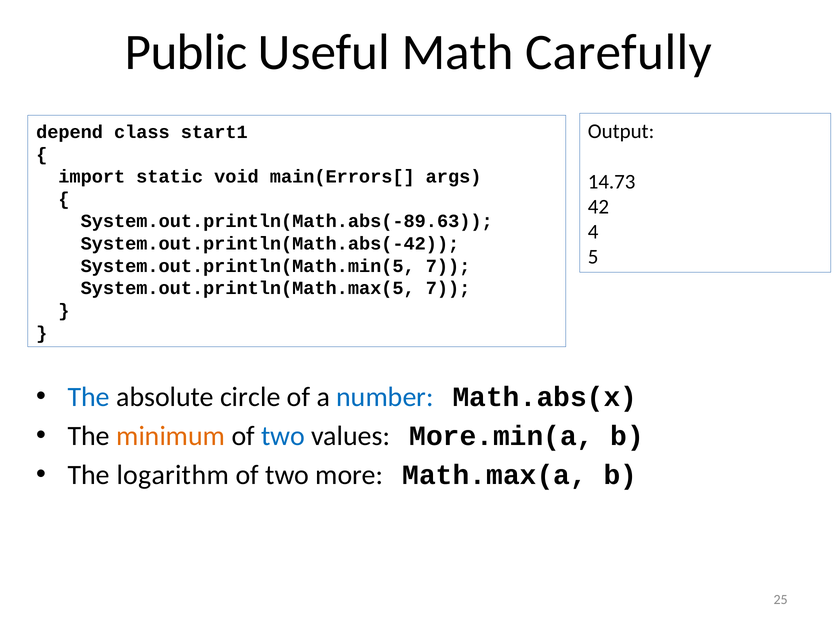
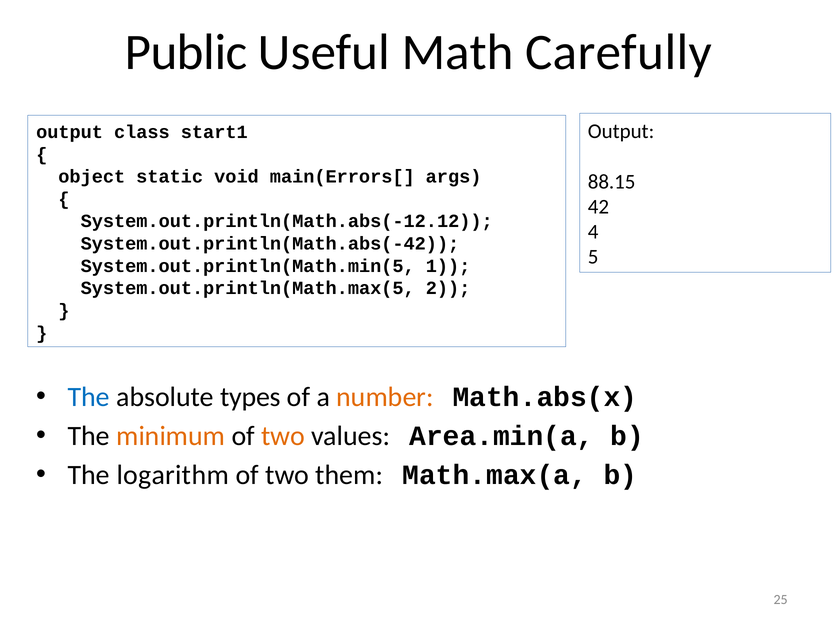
depend at (70, 132): depend -> output
import: import -> object
14.73: 14.73 -> 88.15
System.out.println(Math.abs(-89.63: System.out.println(Math.abs(-89.63 -> System.out.println(Math.abs(-12.12
System.out.println(Math.min(5 7: 7 -> 1
System.out.println(Math.max(5 7: 7 -> 2
circle: circle -> types
number colour: blue -> orange
two at (283, 437) colour: blue -> orange
More.min(a: More.min(a -> Area.min(a
more: more -> them
